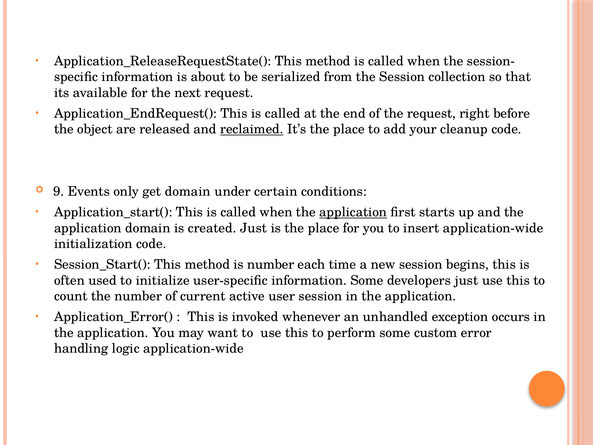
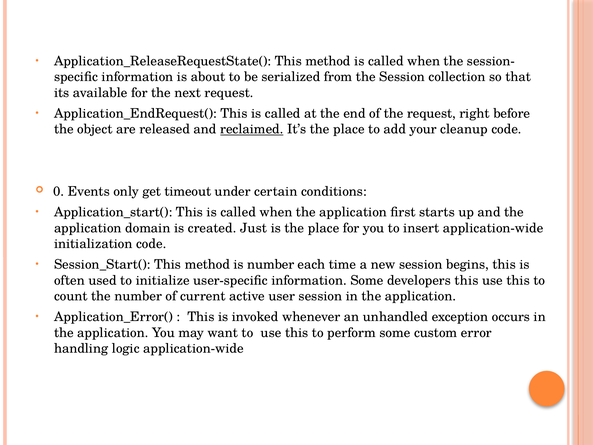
9: 9 -> 0
get domain: domain -> timeout
application at (353, 212) underline: present -> none
developers just: just -> this
